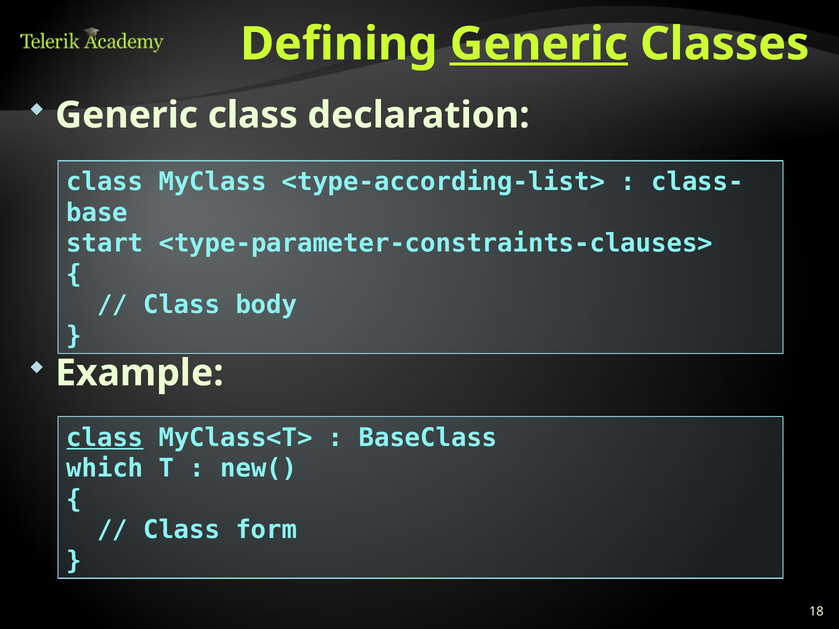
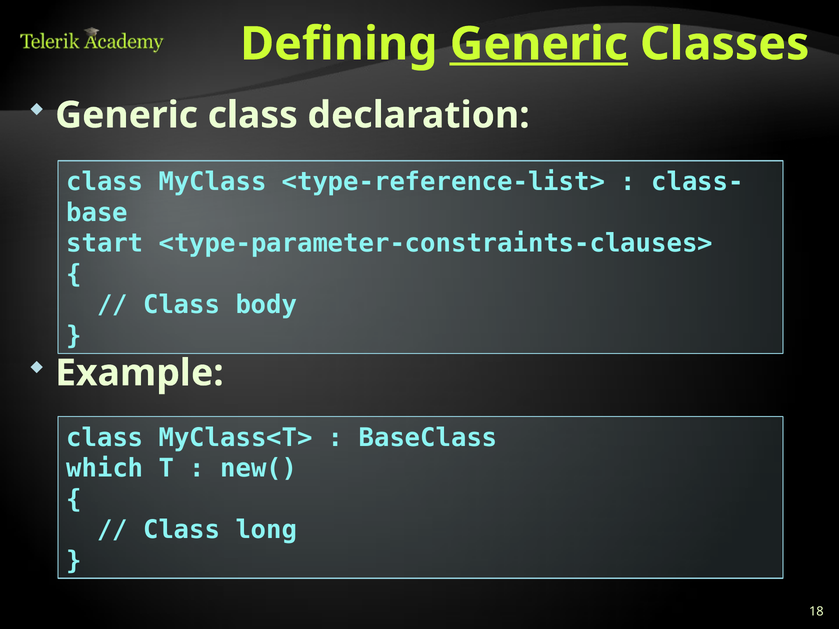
<type-according-list>: <type-according-list> -> <type-reference-list>
class at (105, 438) underline: present -> none
form: form -> long
